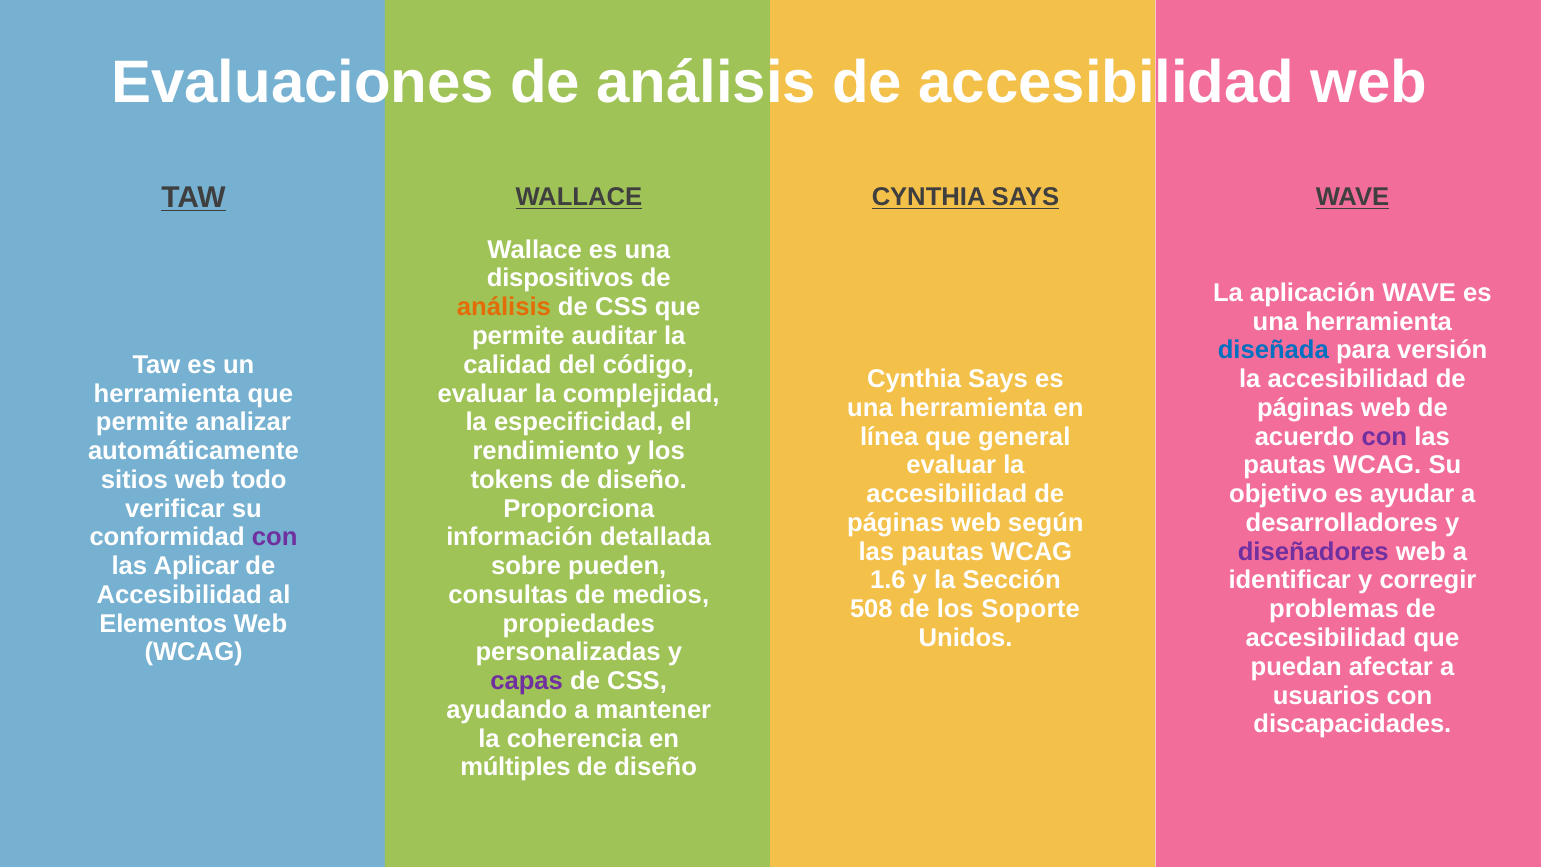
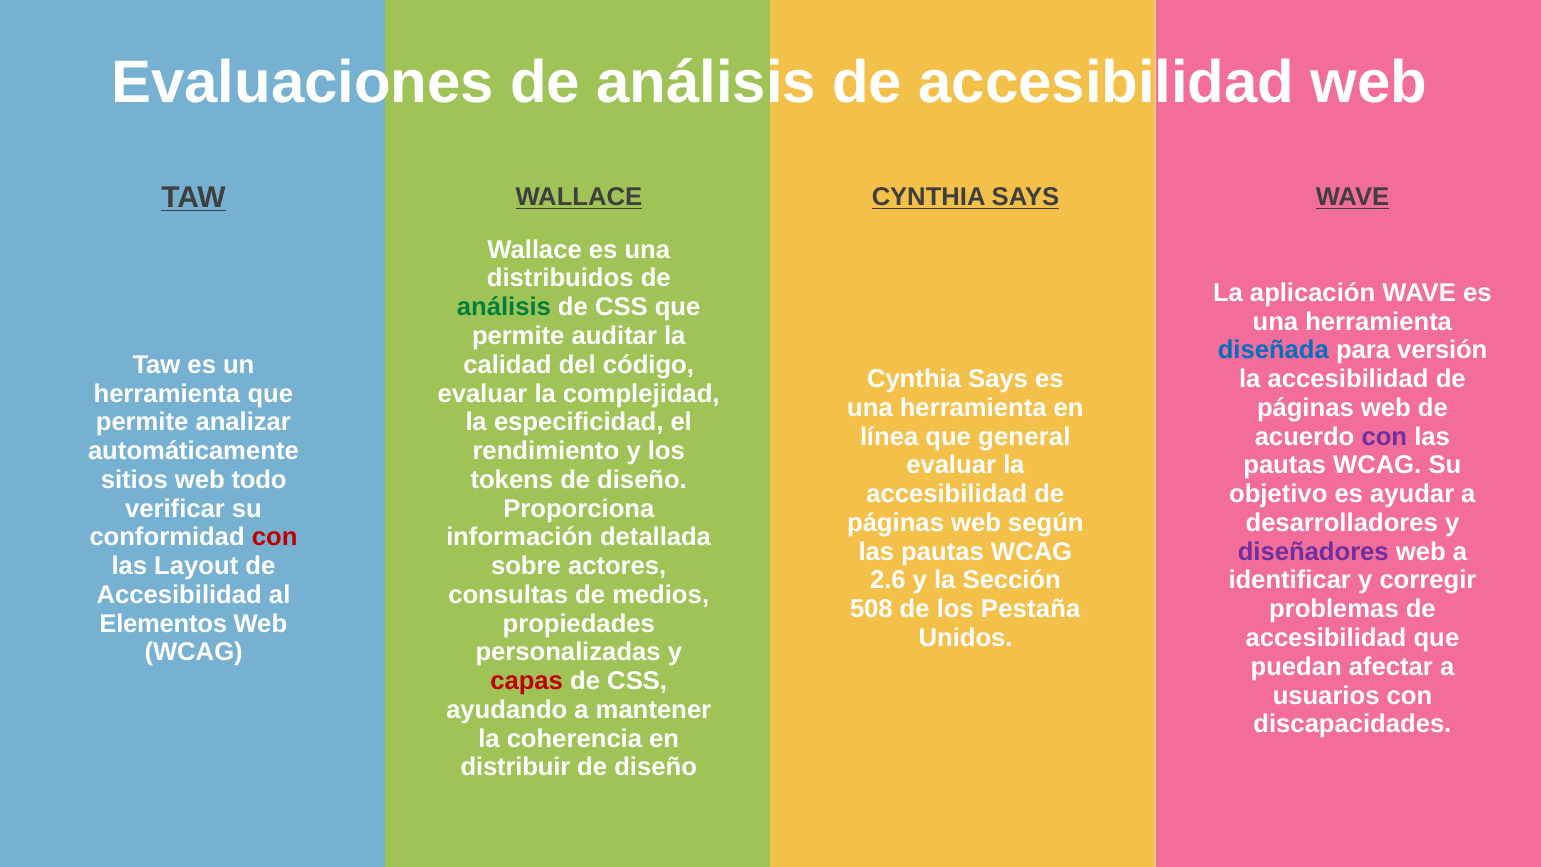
dispositivos: dispositivos -> distribuidos
análisis at (504, 307) colour: orange -> green
con at (275, 537) colour: purple -> red
Aplicar: Aplicar -> Layout
pueden: pueden -> actores
1.6: 1.6 -> 2.6
Soporte: Soporte -> Pestaña
capas colour: purple -> red
múltiples: múltiples -> distribuir
